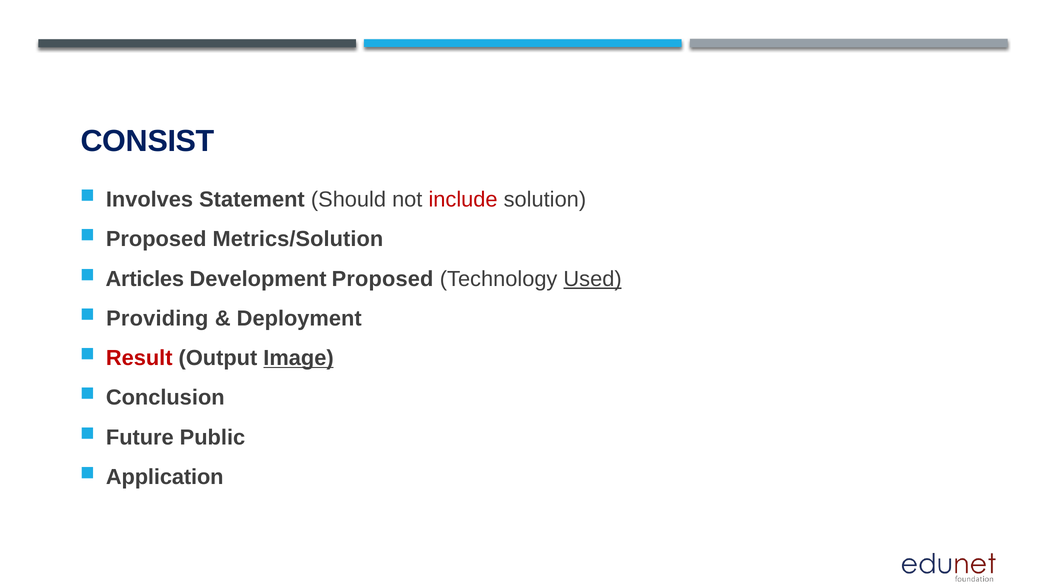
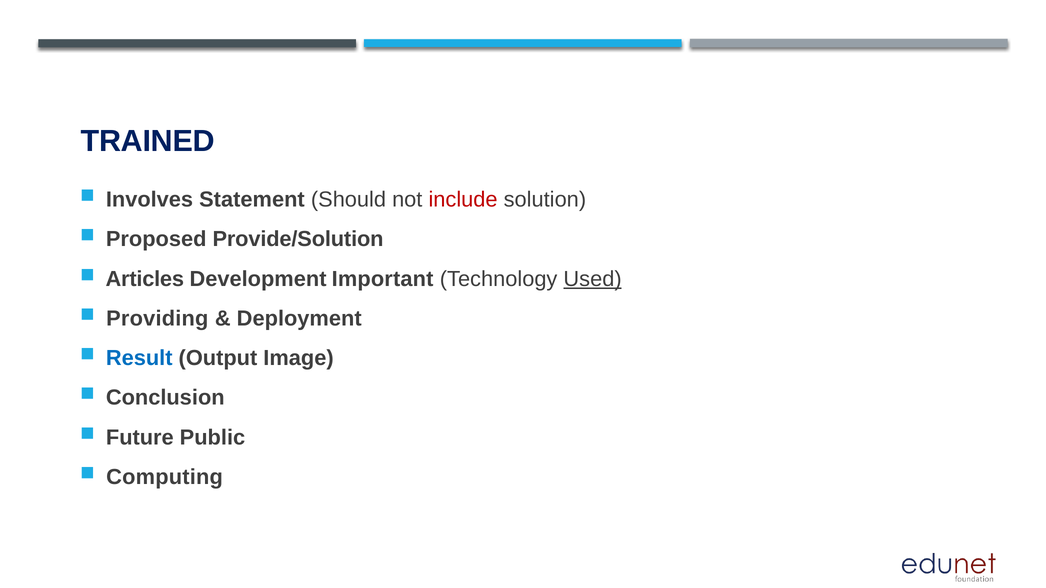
CONSIST: CONSIST -> TRAINED
Metrics/Solution: Metrics/Solution -> Provide/Solution
Development Proposed: Proposed -> Important
Result colour: red -> blue
Image underline: present -> none
Application: Application -> Computing
